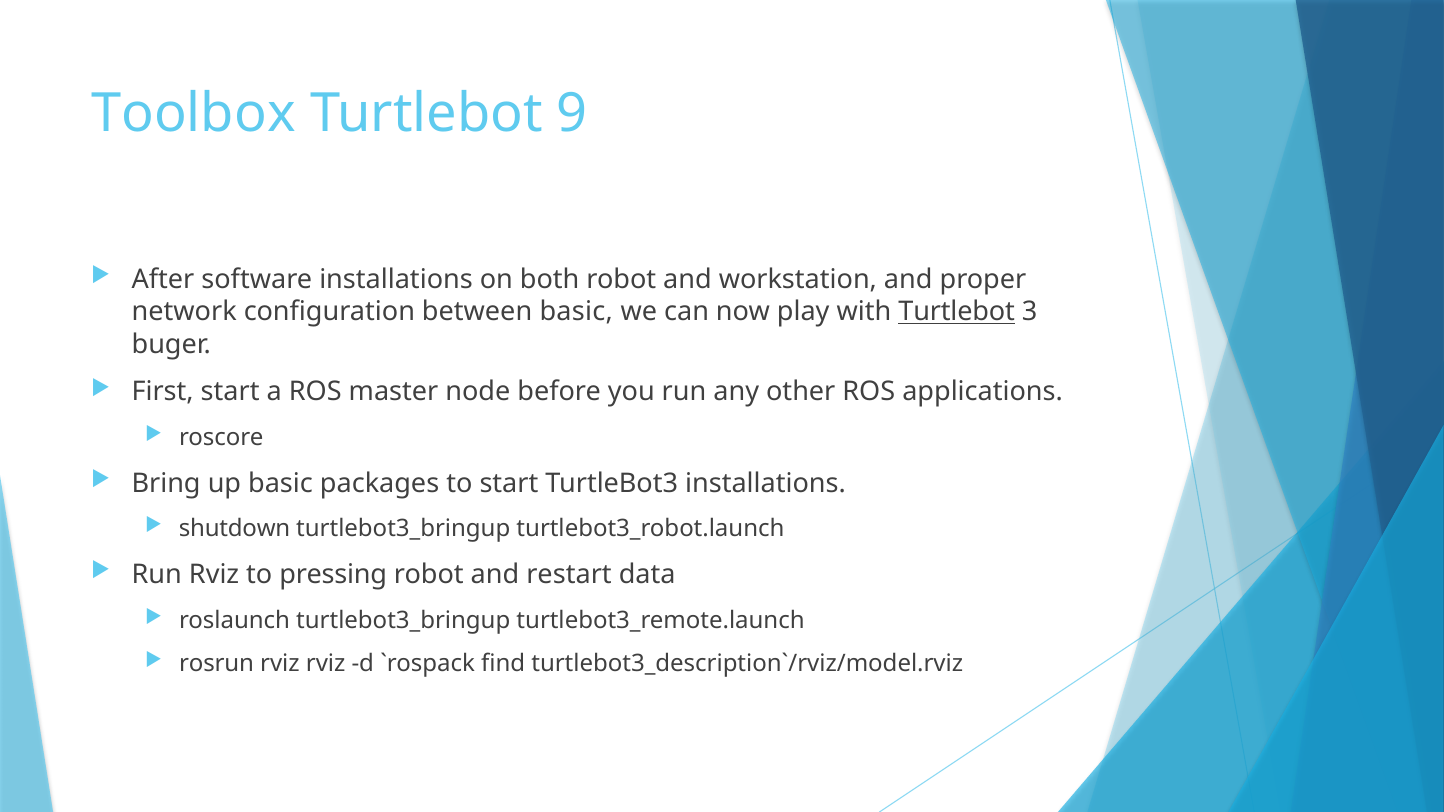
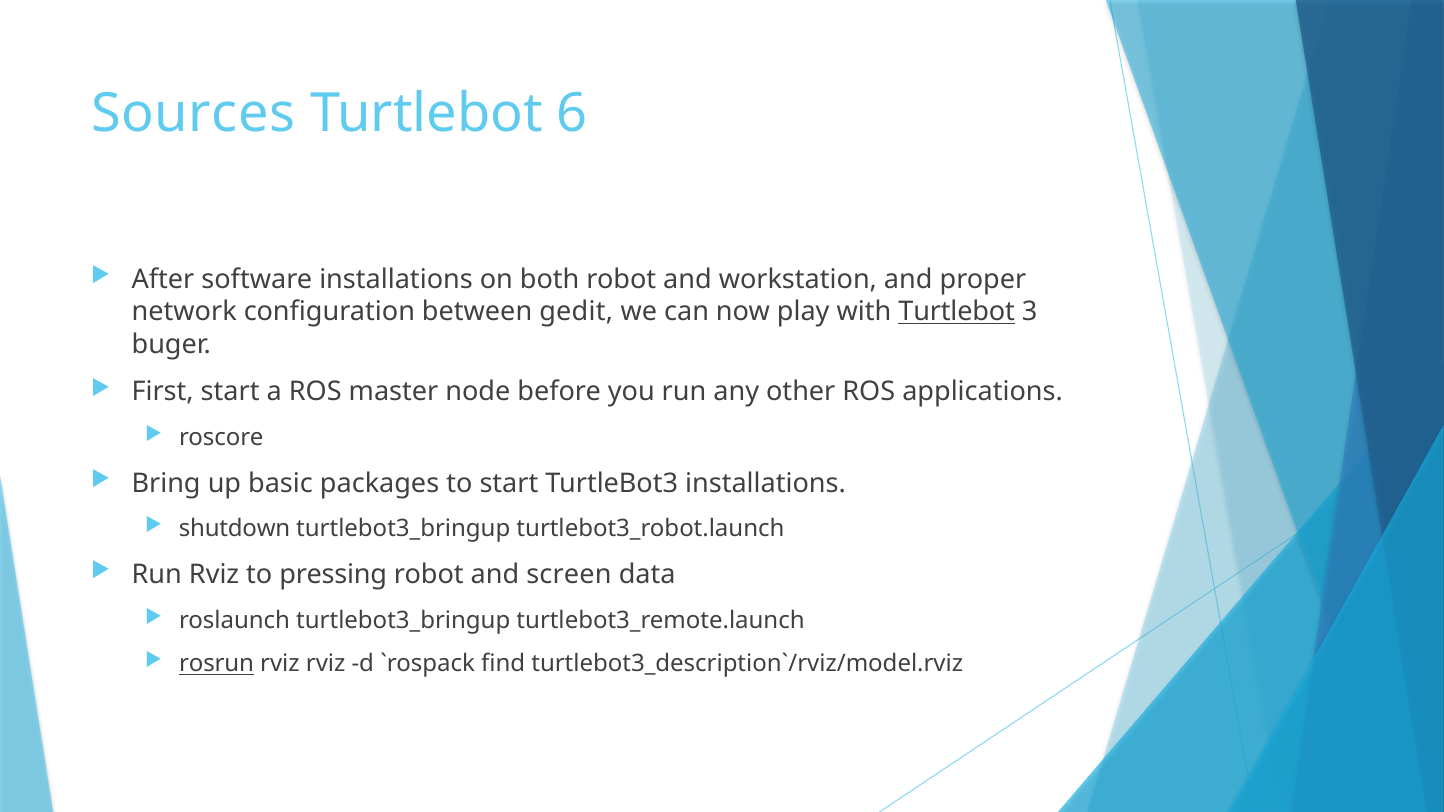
Toolbox: Toolbox -> Sources
9: 9 -> 6
between basic: basic -> gedit
restart: restart -> screen
rosrun underline: none -> present
